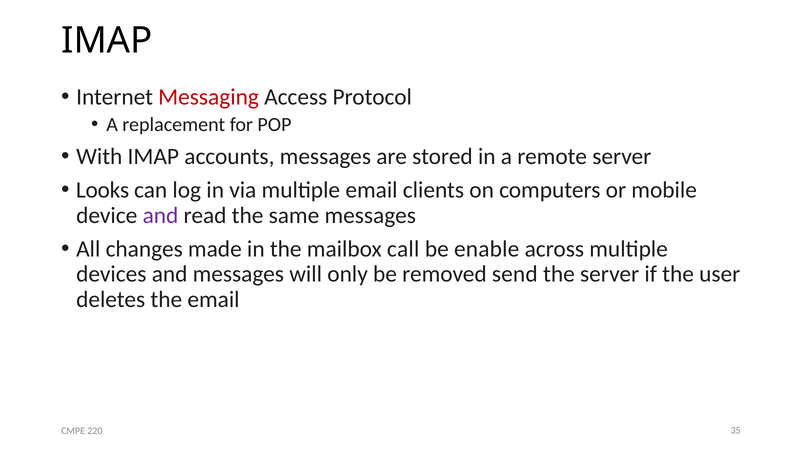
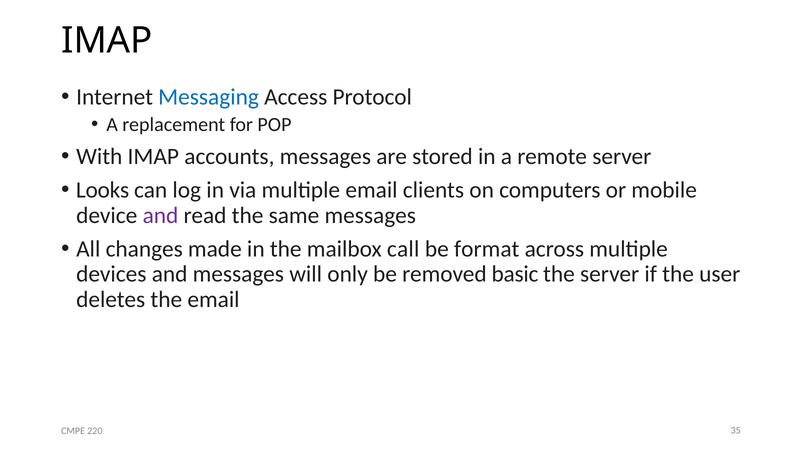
Messaging colour: red -> blue
enable: enable -> format
send: send -> basic
